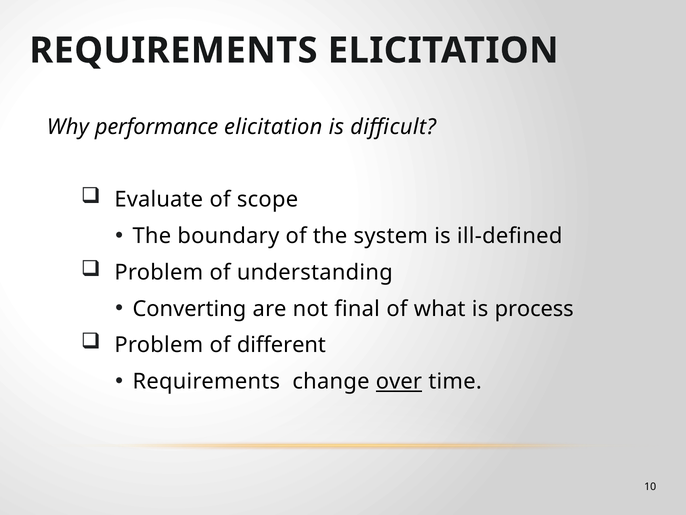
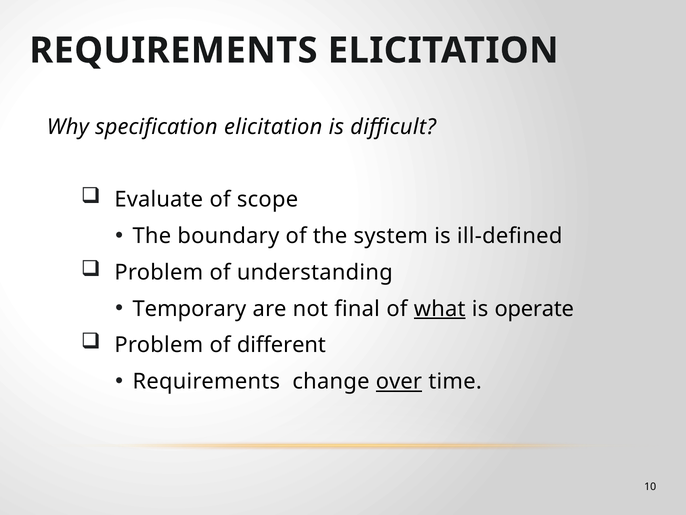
performance: performance -> specification
Converting: Converting -> Temporary
what underline: none -> present
process: process -> operate
